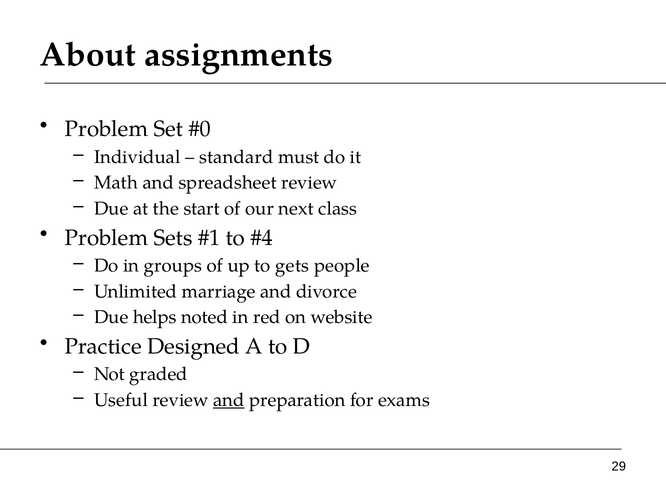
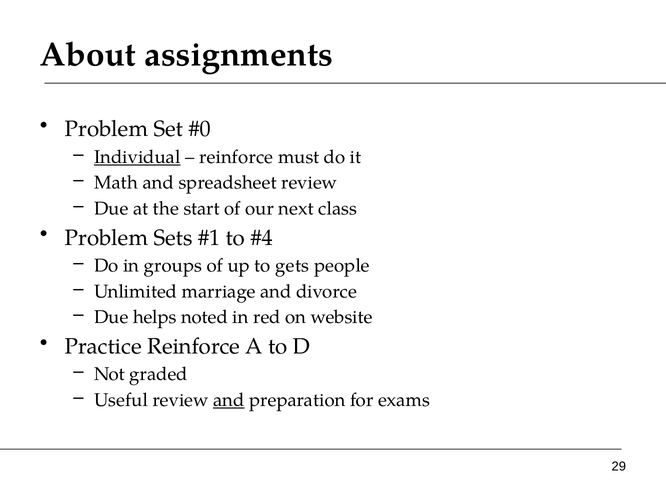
Individual underline: none -> present
standard at (236, 157): standard -> reinforce
Practice Designed: Designed -> Reinforce
